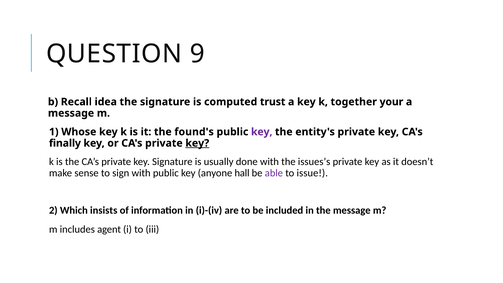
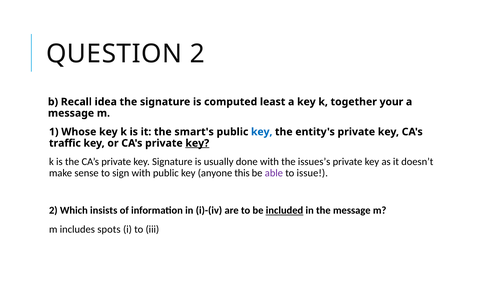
QUESTION 9: 9 -> 2
trust: trust -> least
found's: found's -> smart's
key at (262, 132) colour: purple -> blue
finally: finally -> traffic
hall: hall -> this
included underline: none -> present
agent: agent -> spots
